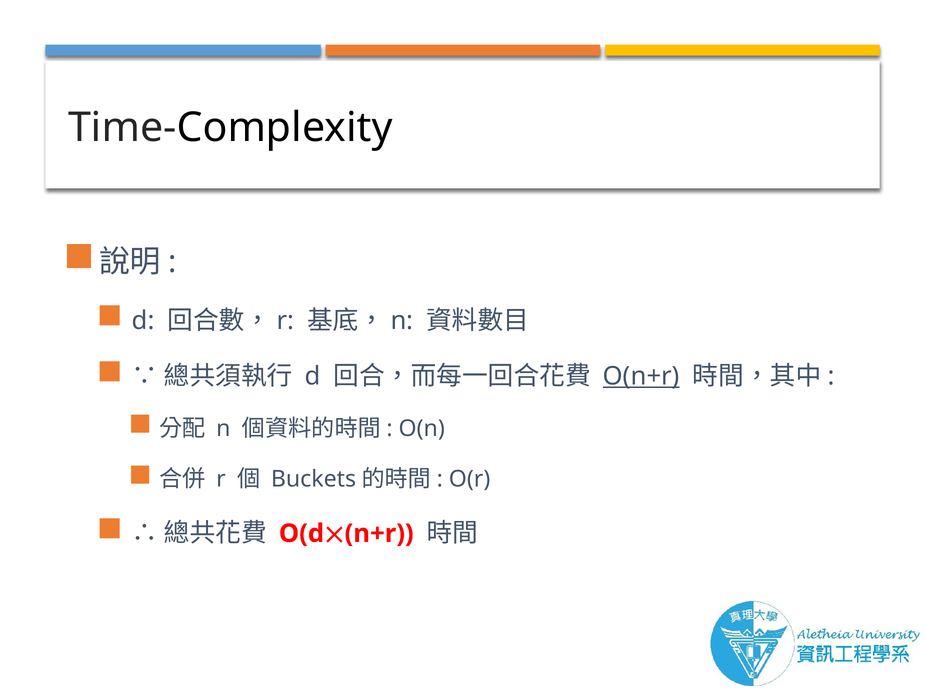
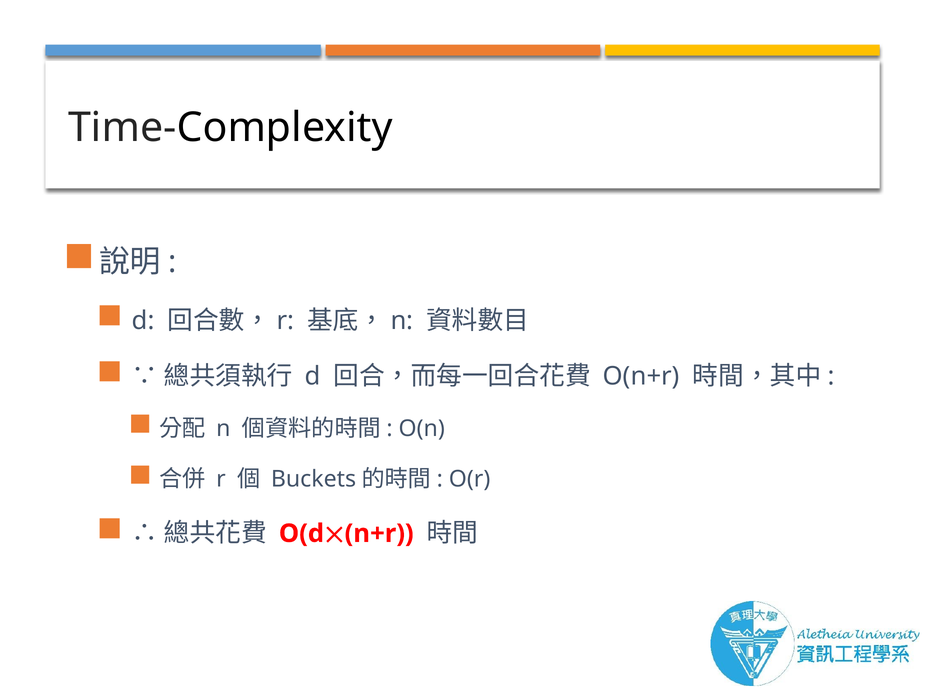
O(n+r underline: present -> none
